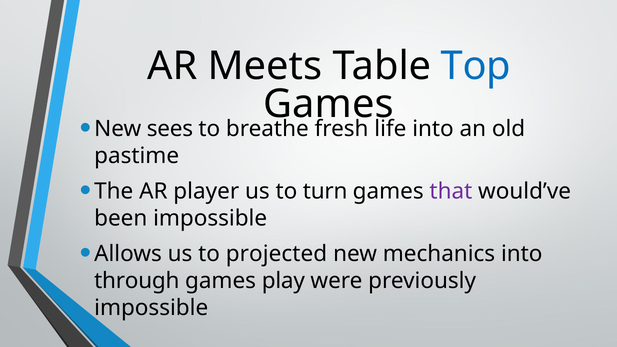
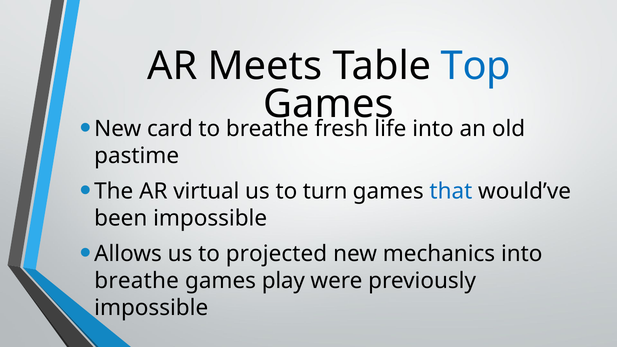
sees: sees -> card
player: player -> virtual
that colour: purple -> blue
through at (137, 281): through -> breathe
